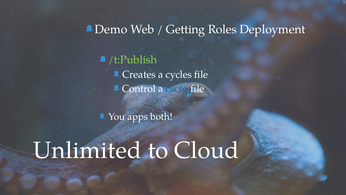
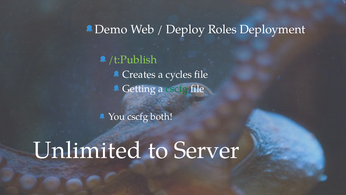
Getting: Getting -> Deploy
Control: Control -> Getting
cscfg at (177, 89) colour: blue -> green
You apps: apps -> cscfg
Cloud: Cloud -> Server
